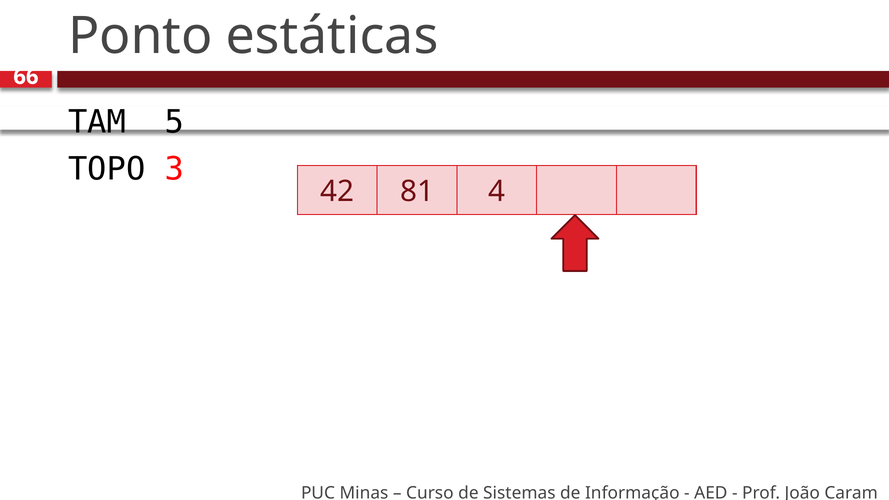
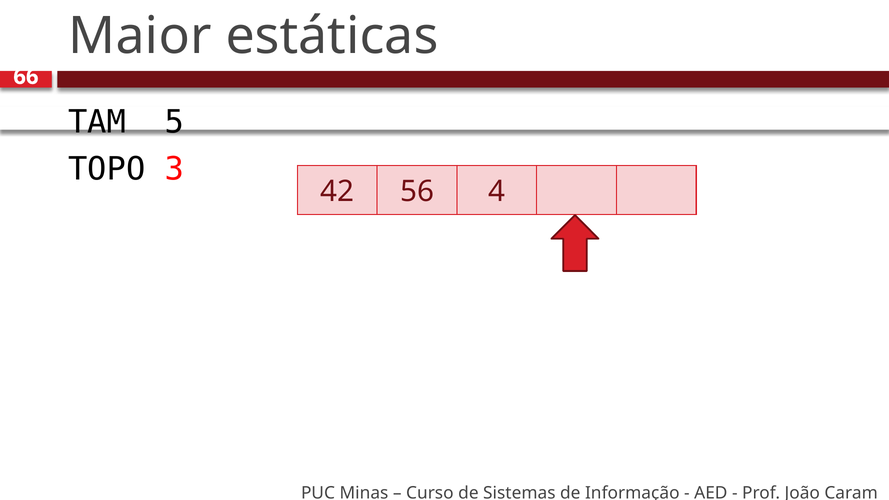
Ponto: Ponto -> Maior
81: 81 -> 56
